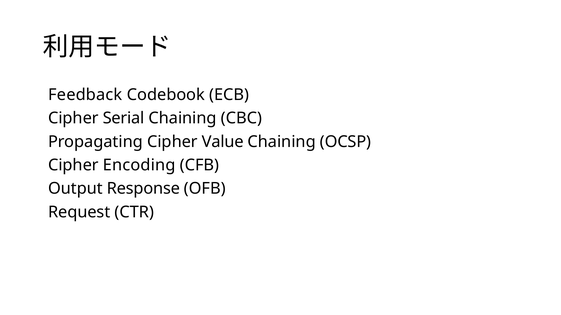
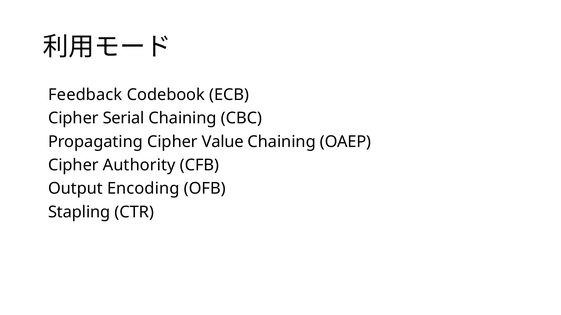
OCSP: OCSP -> OAEP
Encoding: Encoding -> Authority
Response: Response -> Encoding
Request: Request -> Stapling
